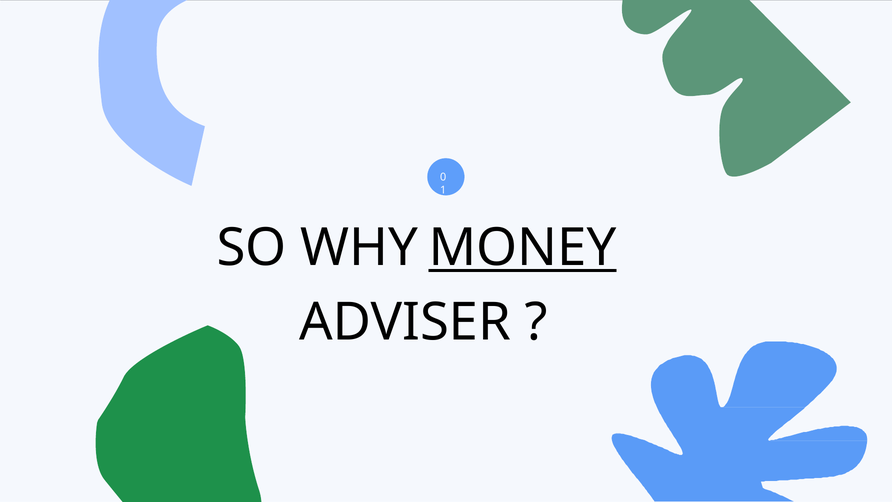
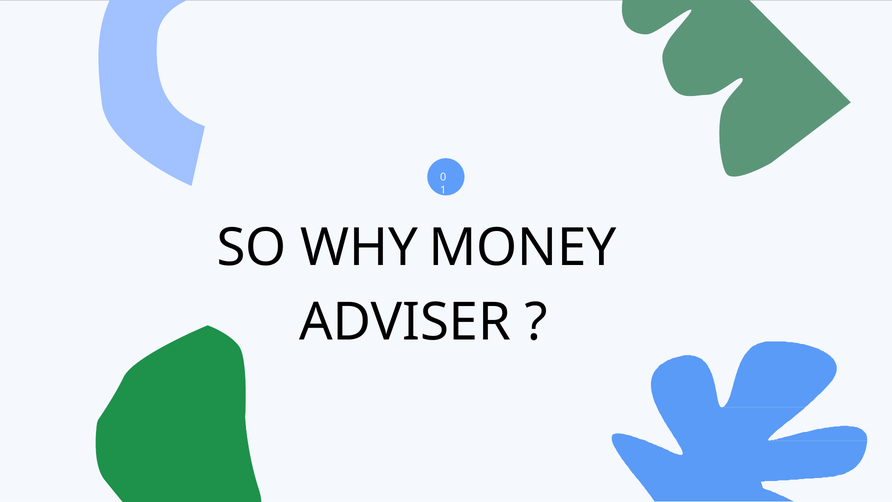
MONEY underline: present -> none
